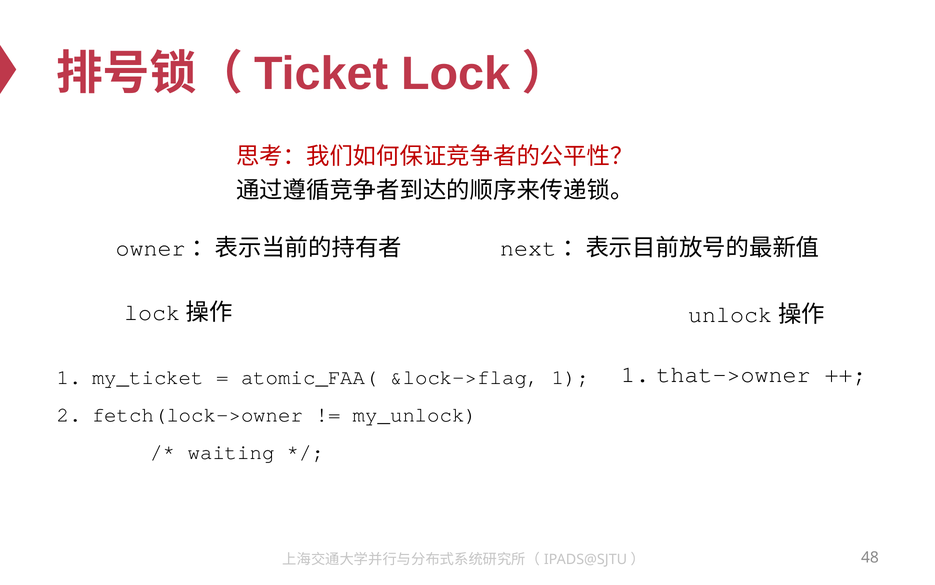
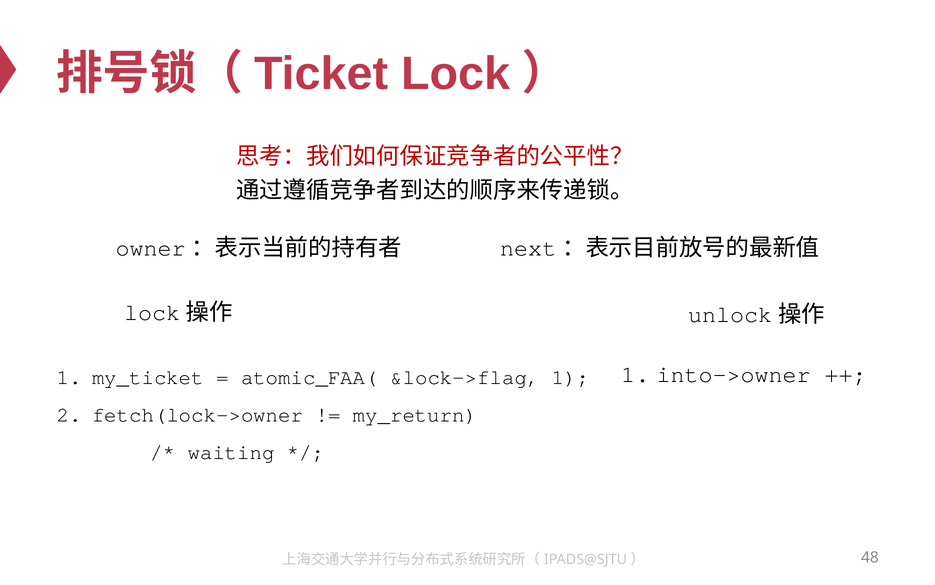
that->owner: that->owner -> into->owner
my_unlock: my_unlock -> my_return
